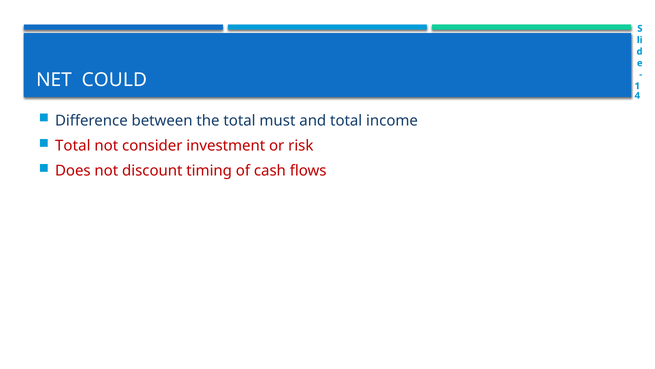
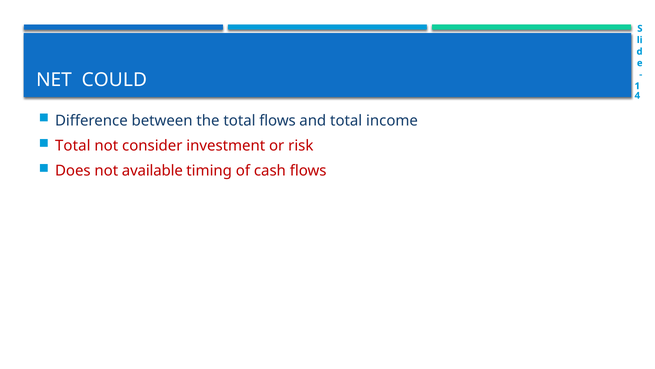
total must: must -> flows
discount: discount -> available
